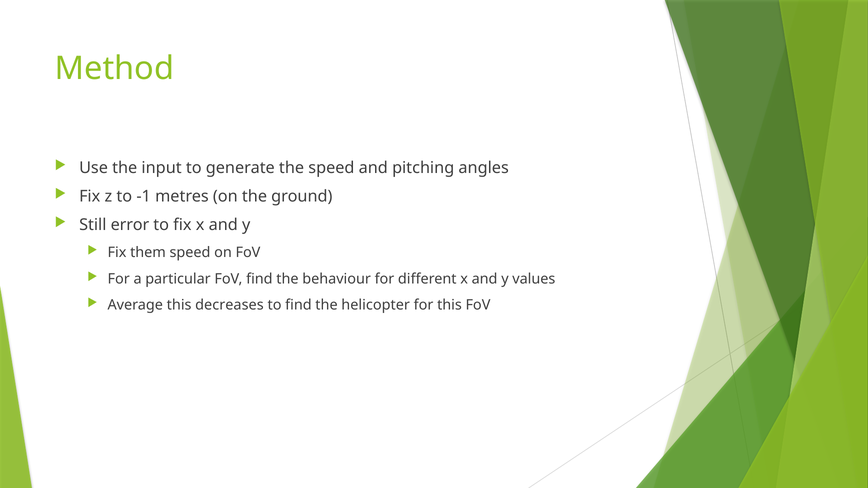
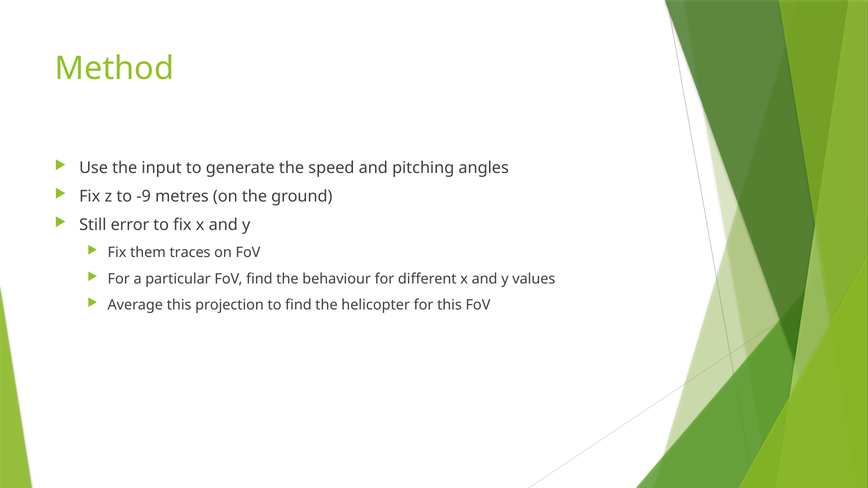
-1: -1 -> -9
them speed: speed -> traces
decreases: decreases -> projection
